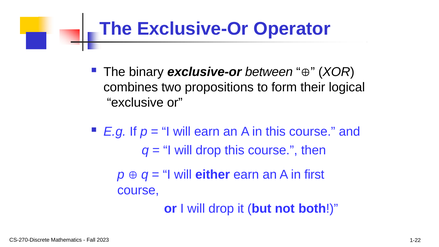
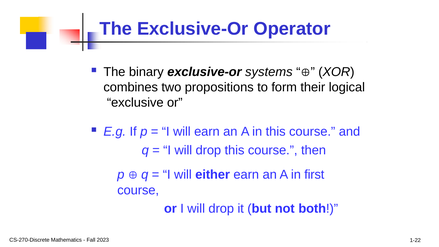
between: between -> systems
